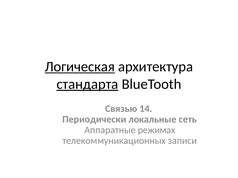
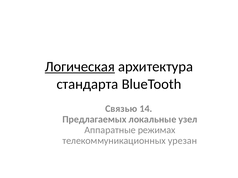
стандарта underline: present -> none
Периодически: Периодически -> Предлагаемых
сеть: сеть -> узел
записи: записи -> урезан
